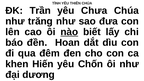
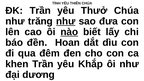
Chưa: Chưa -> Thưở
như at (66, 21) underline: none -> present
khen Hiến: Hiến -> Trần
Chốn: Chốn -> Khắp
